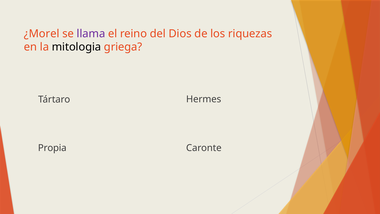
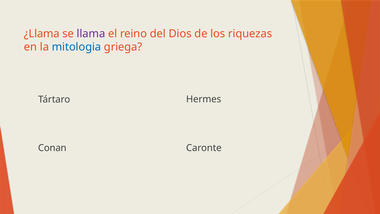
¿Morel: ¿Morel -> ¿Llama
mitologia colour: black -> blue
Propia: Propia -> Conan
